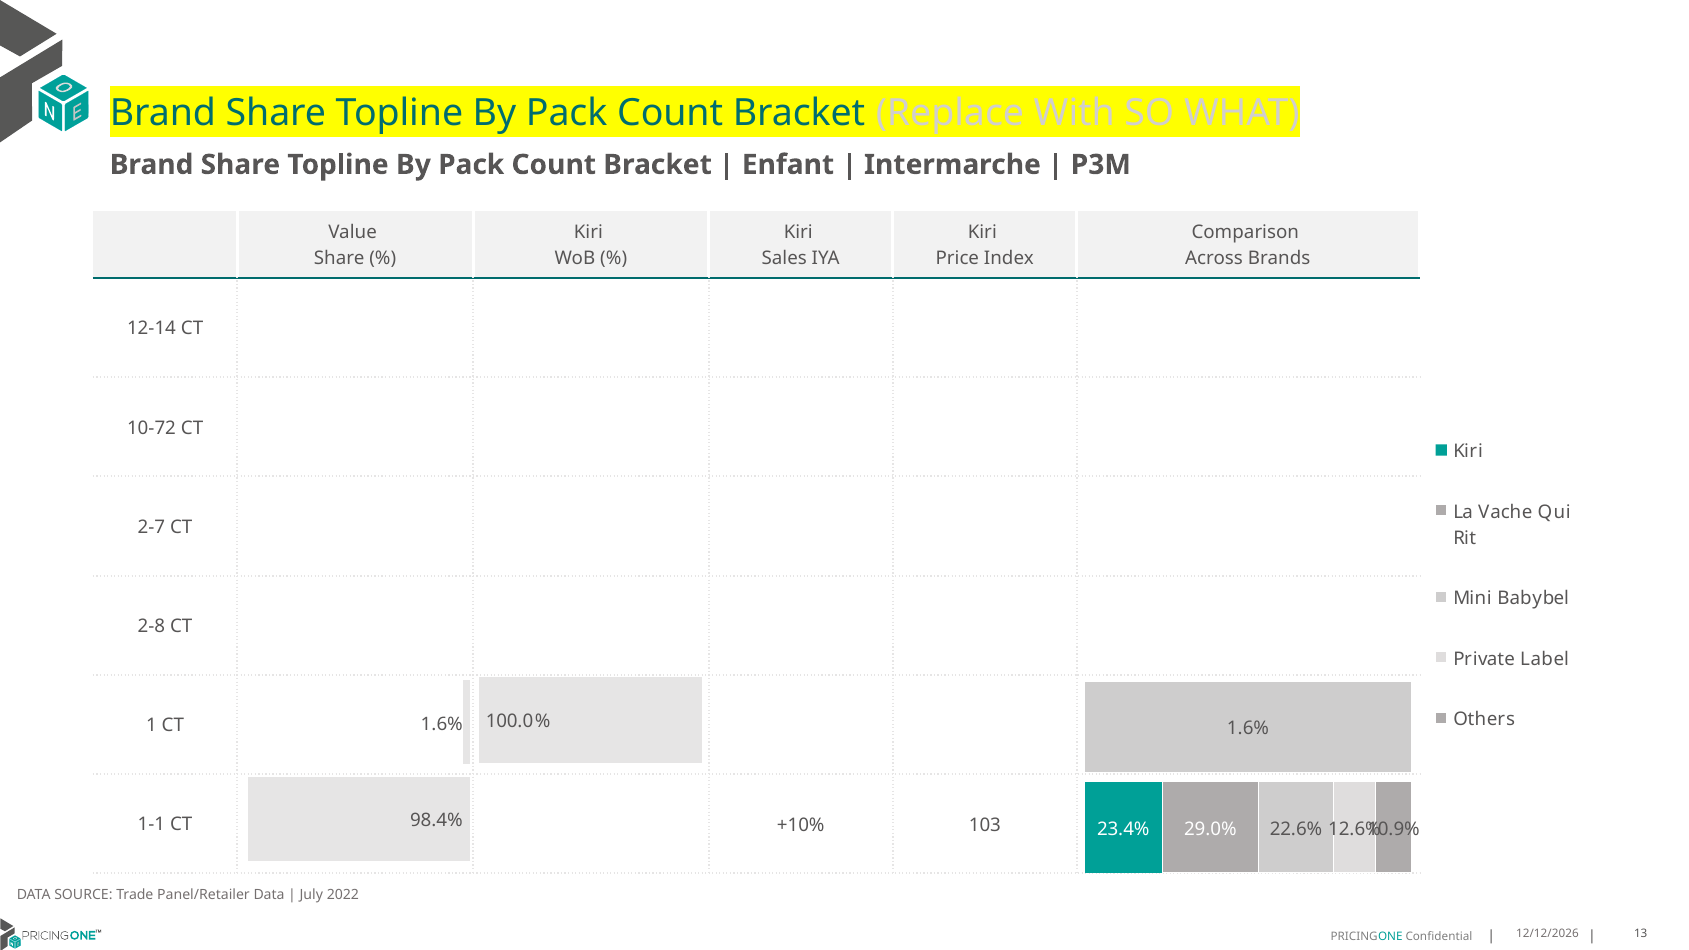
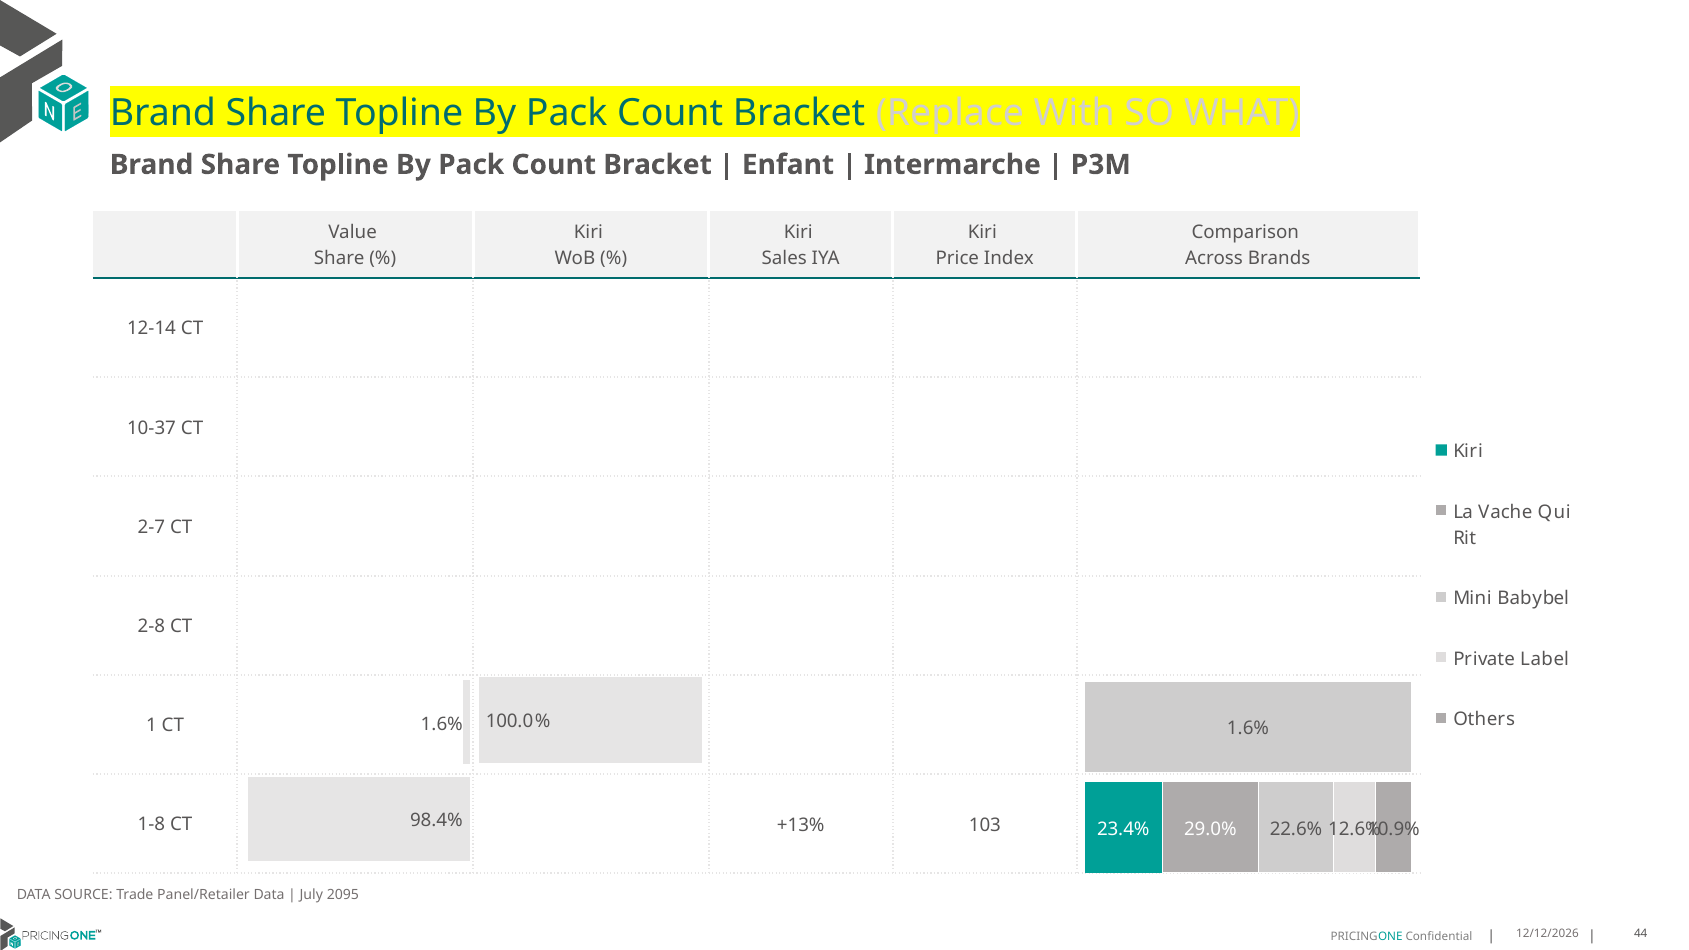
10-72: 10-72 -> 10-37
1-1: 1-1 -> 1-8
+10%: +10% -> +13%
2022: 2022 -> 2095
13: 13 -> 44
